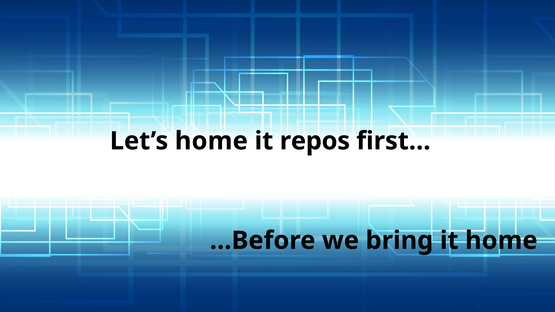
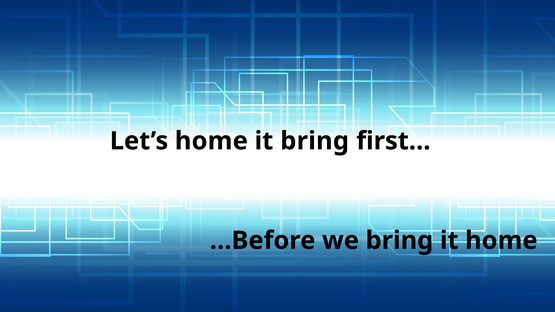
it repos: repos -> bring
